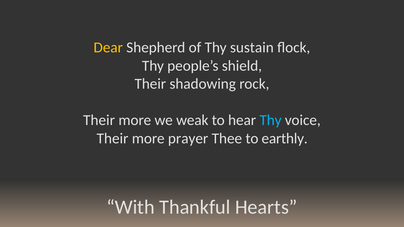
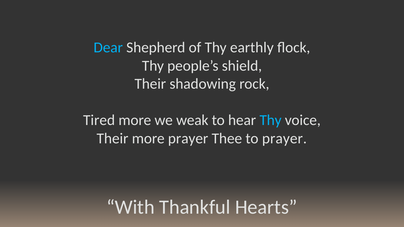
Dear colour: yellow -> light blue
sustain: sustain -> earthly
Their at (99, 120): Their -> Tired
to earthly: earthly -> prayer
